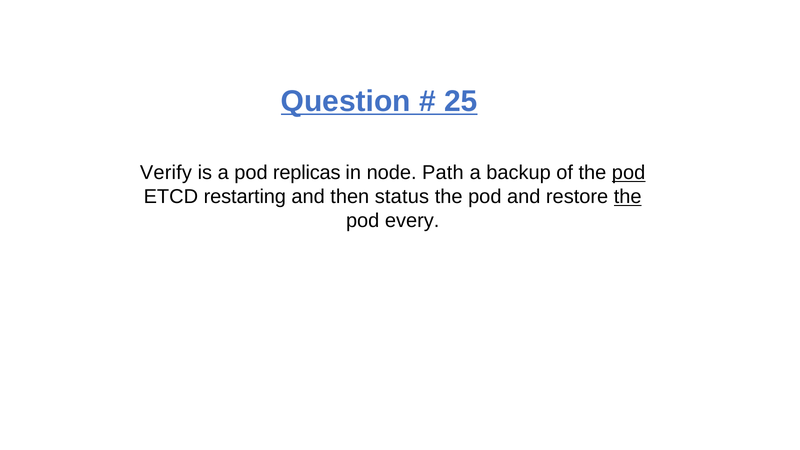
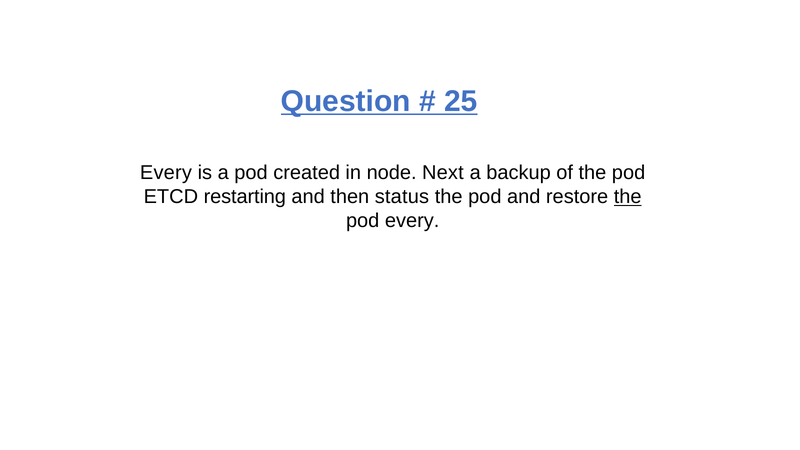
Verify at (166, 173): Verify -> Every
replicas: replicas -> created
Path: Path -> Next
pod at (629, 173) underline: present -> none
